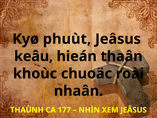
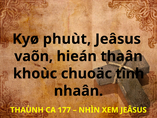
keâu: keâu -> vaõn
roài: roài -> tình
